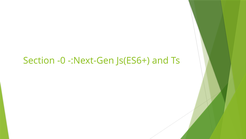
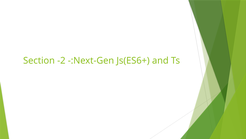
-0: -0 -> -2
